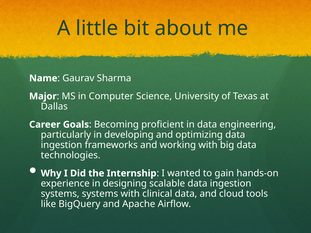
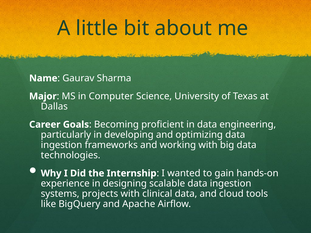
systems systems: systems -> projects
